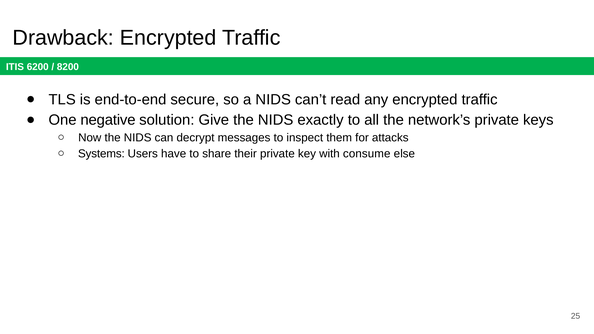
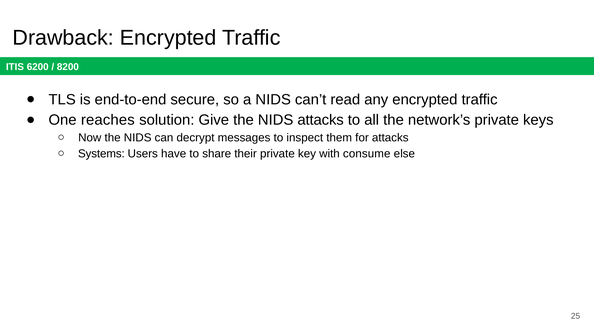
negative: negative -> reaches
NIDS exactly: exactly -> attacks
